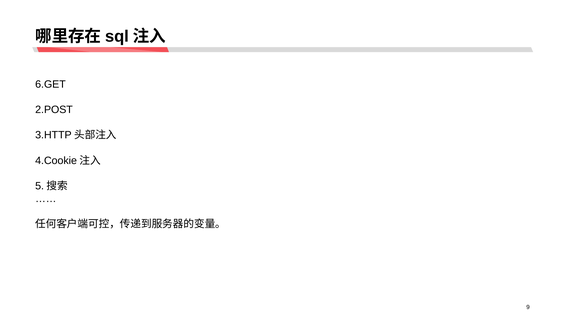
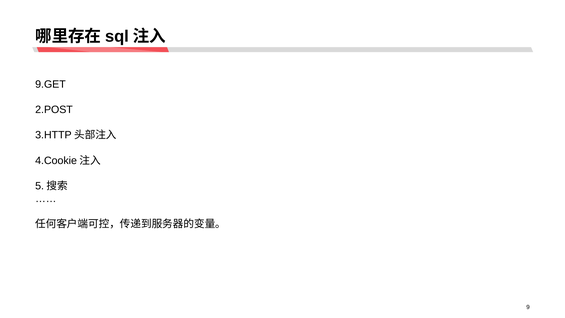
6.GET: 6.GET -> 9.GET
